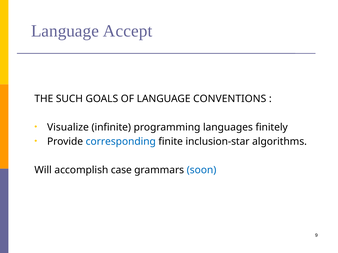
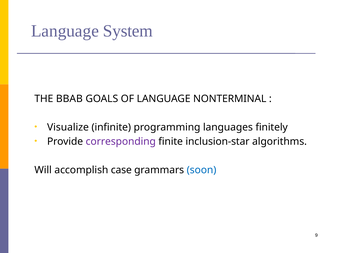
Accept: Accept -> System
SUCH: SUCH -> BBAB
CONVENTIONS: CONVENTIONS -> NONTERMINAL
corresponding colour: blue -> purple
